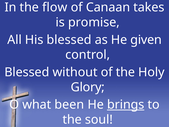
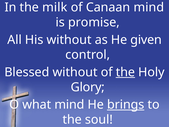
flow: flow -> milk
Canaan takes: takes -> mind
His blessed: blessed -> without
the at (125, 72) underline: none -> present
what been: been -> mind
